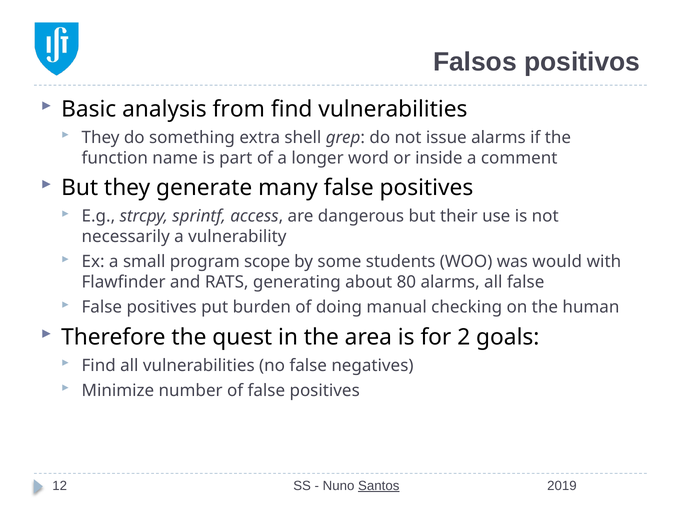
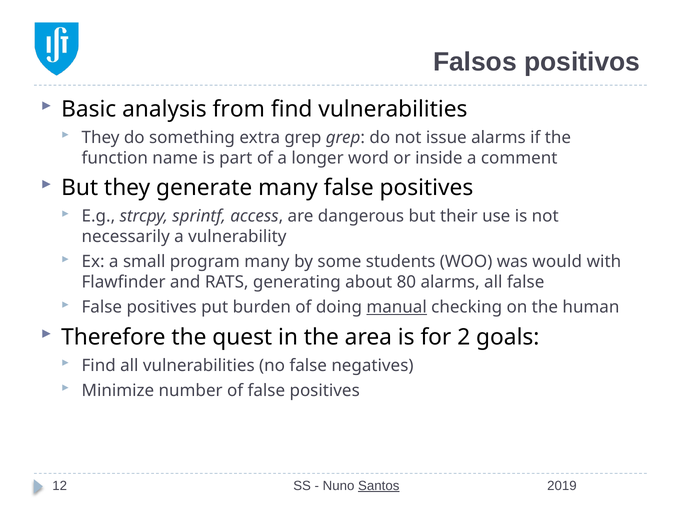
extra shell: shell -> grep
program scope: scope -> many
manual underline: none -> present
